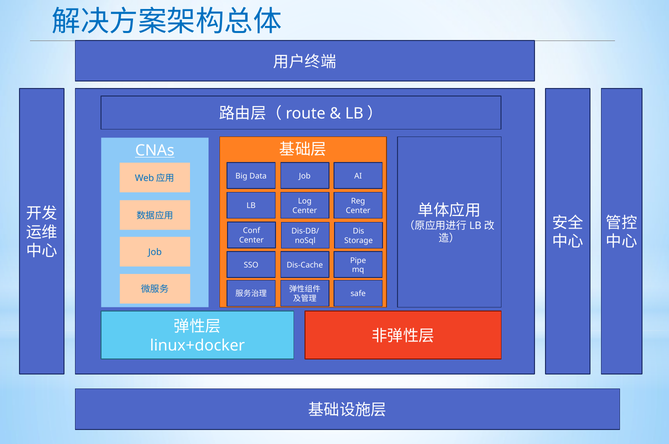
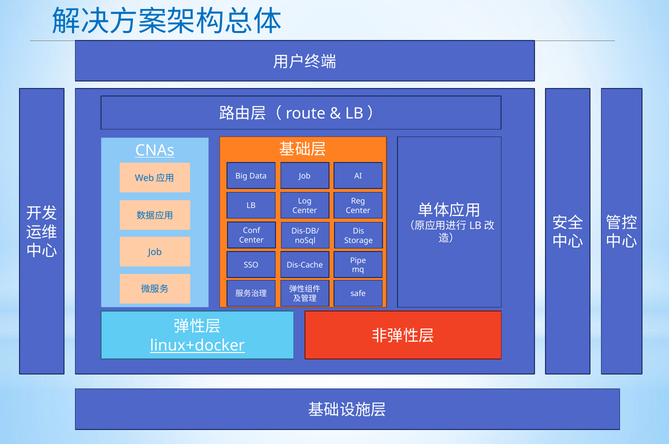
linux+docker underline: none -> present
